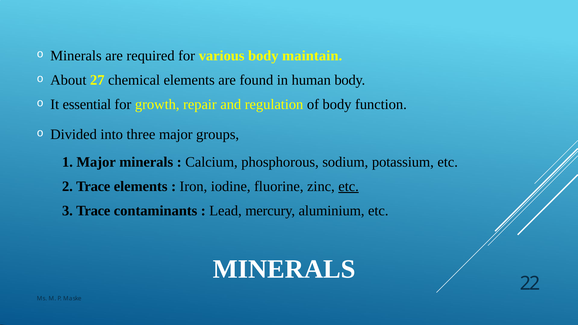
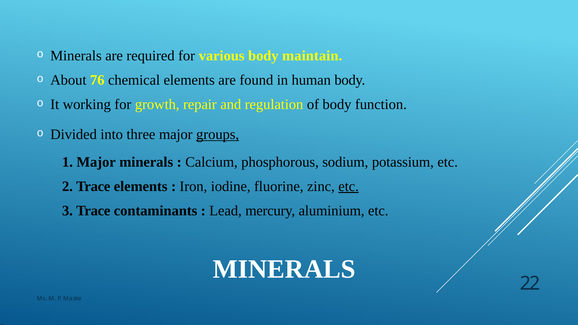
27: 27 -> 76
essential: essential -> working
groups underline: none -> present
